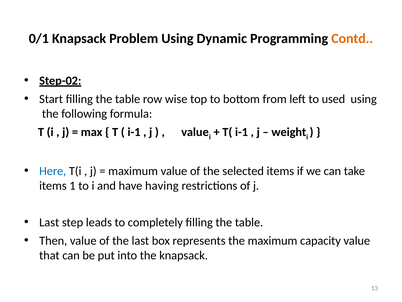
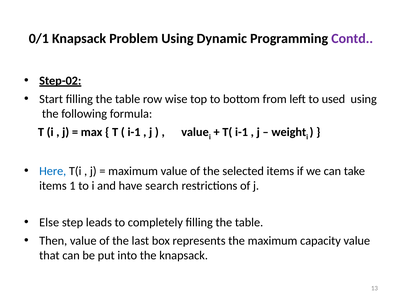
Contd colour: orange -> purple
having: having -> search
Last at (49, 222): Last -> Else
